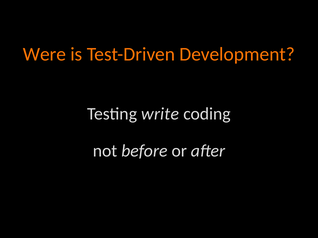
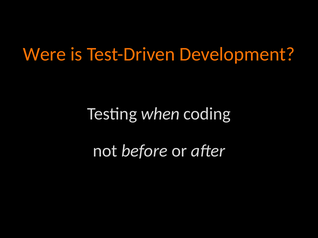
write: write -> when
